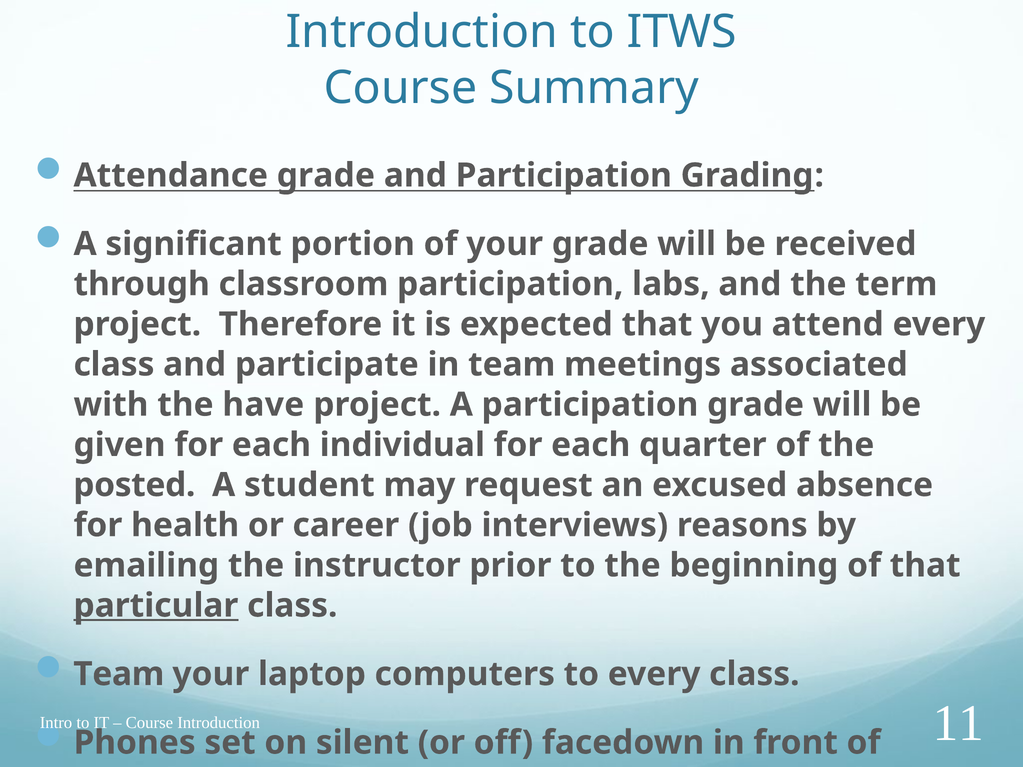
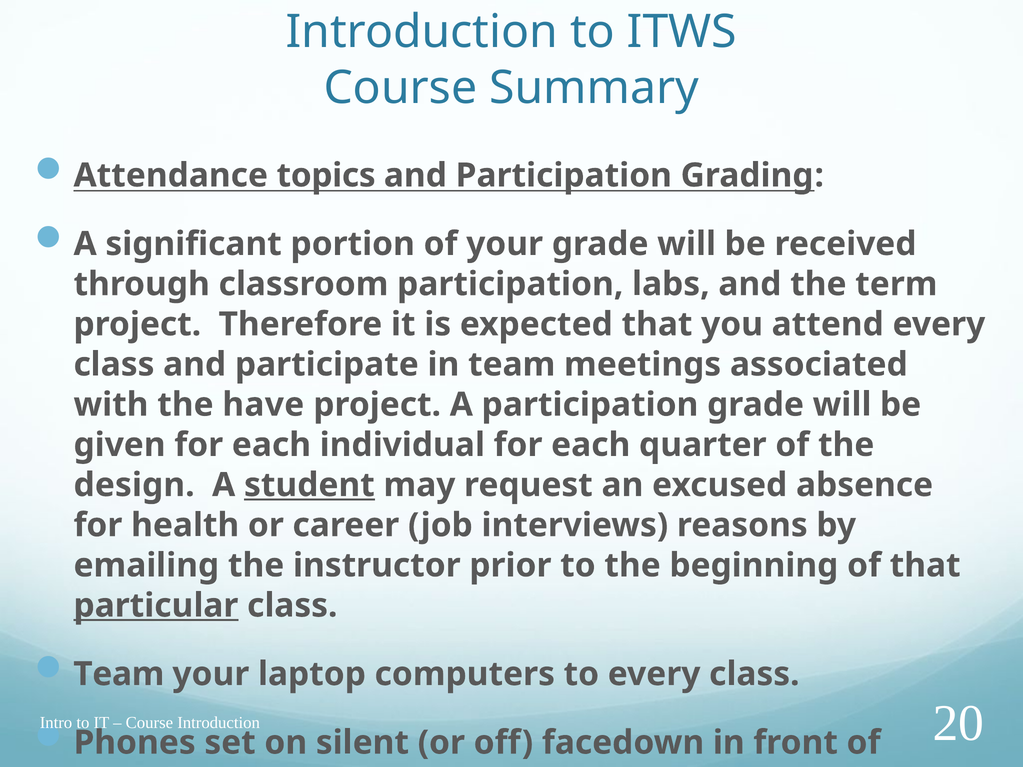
Attendance grade: grade -> topics
posted: posted -> design
student underline: none -> present
11: 11 -> 20
